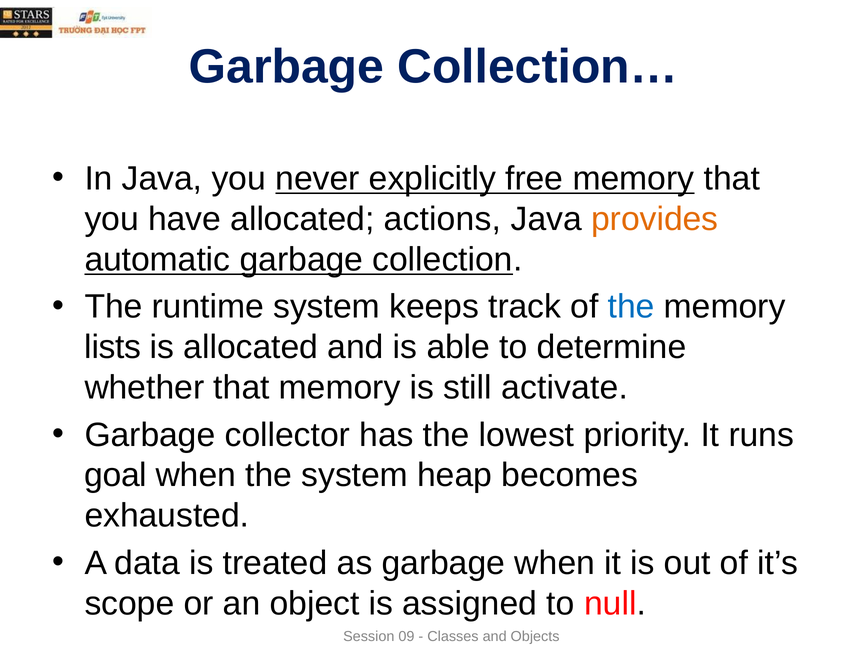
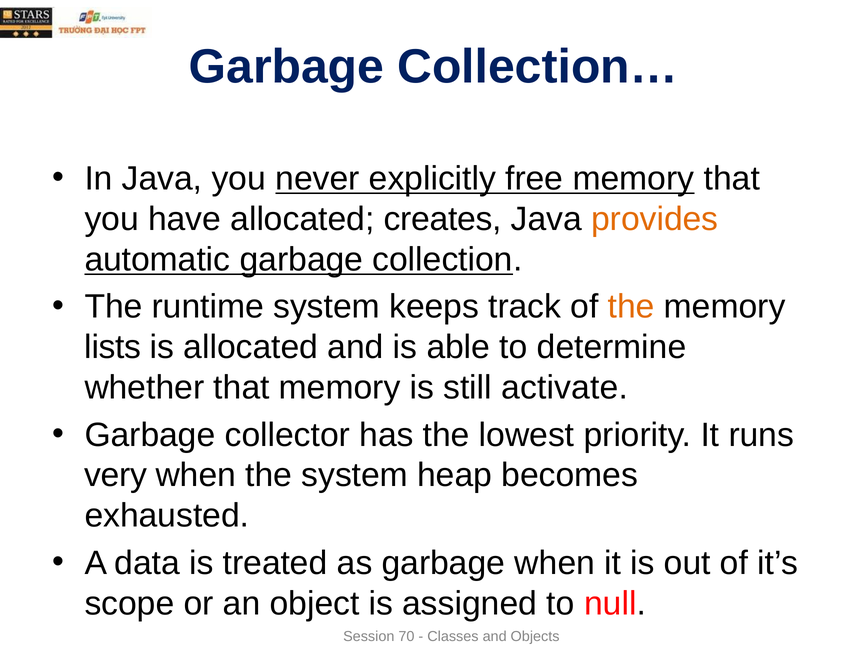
actions: actions -> creates
the at (631, 307) colour: blue -> orange
goal: goal -> very
09: 09 -> 70
